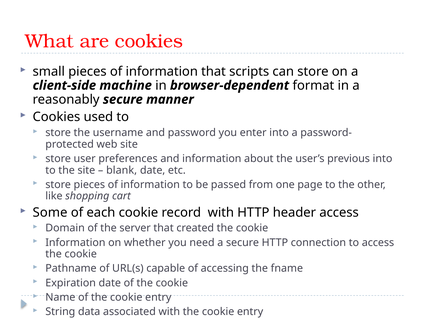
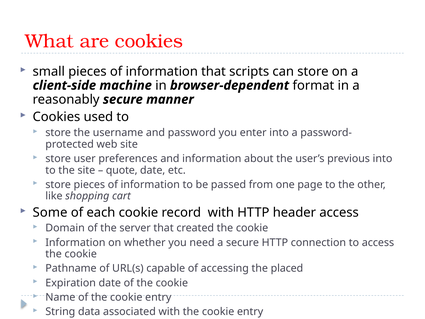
blank: blank -> quote
fname: fname -> placed
